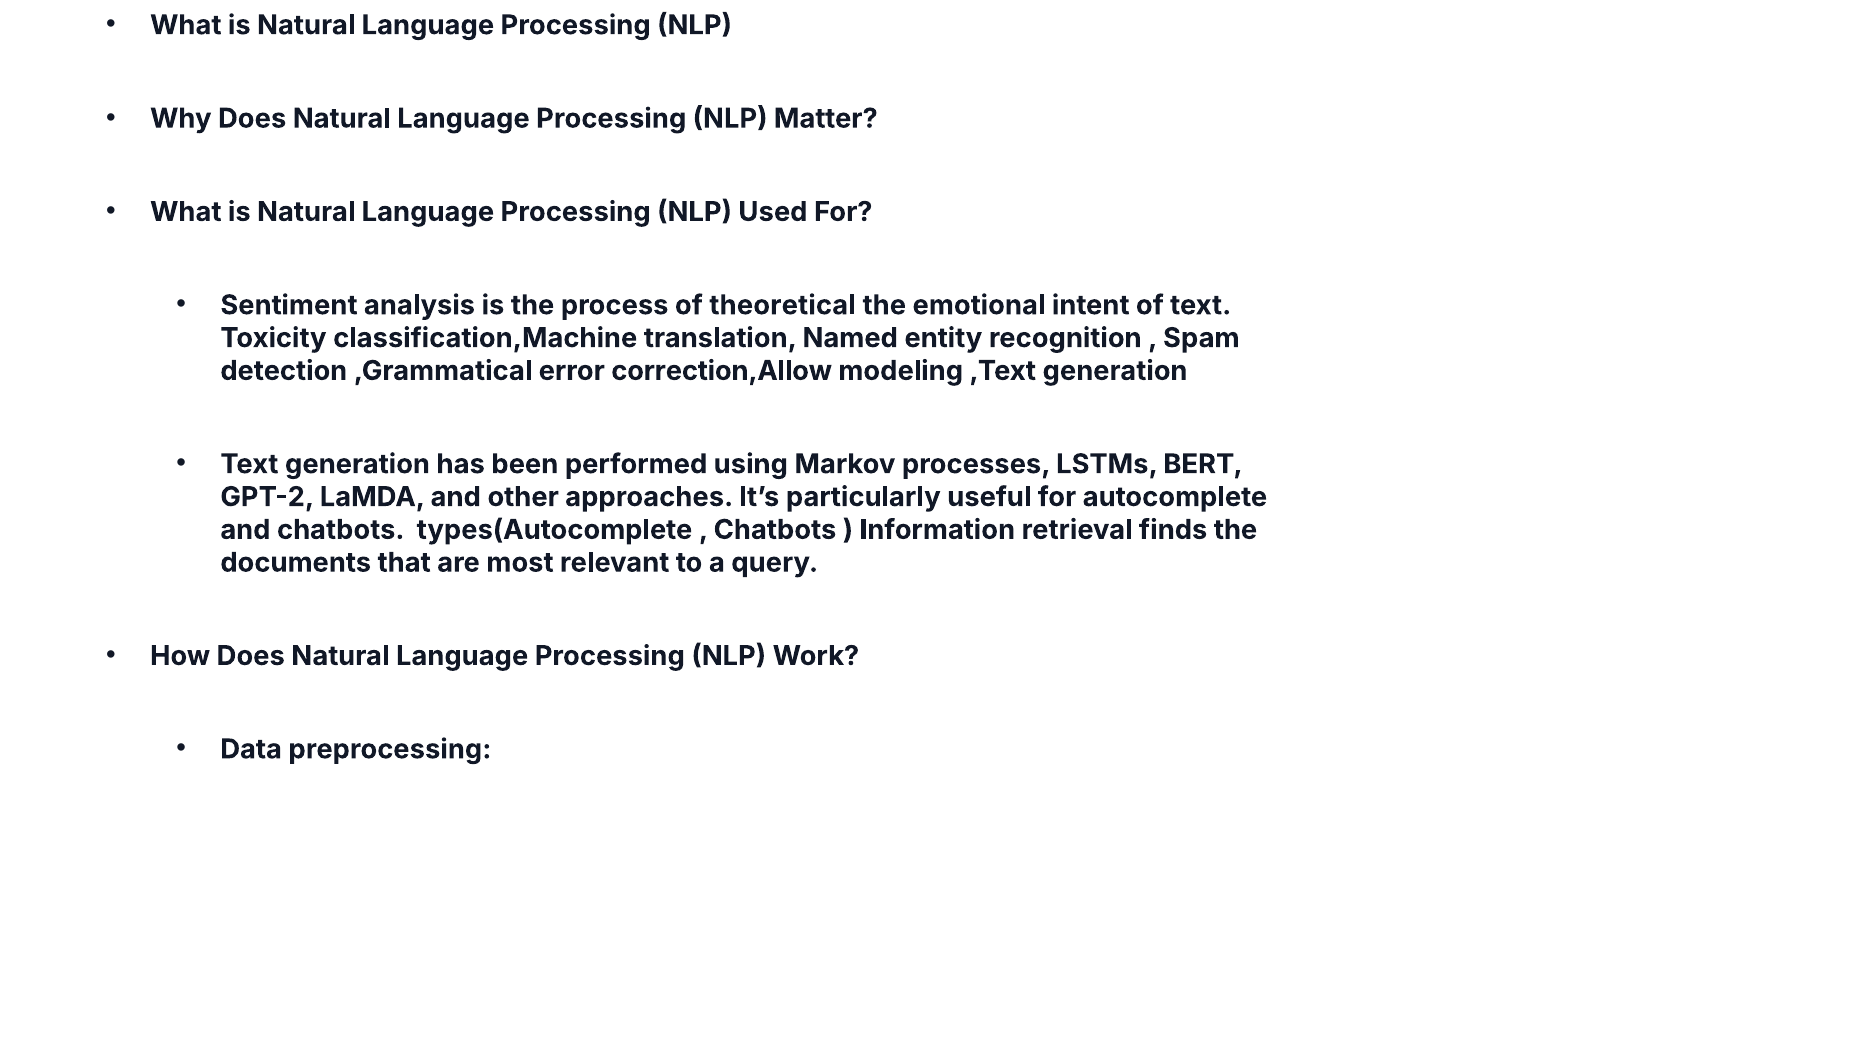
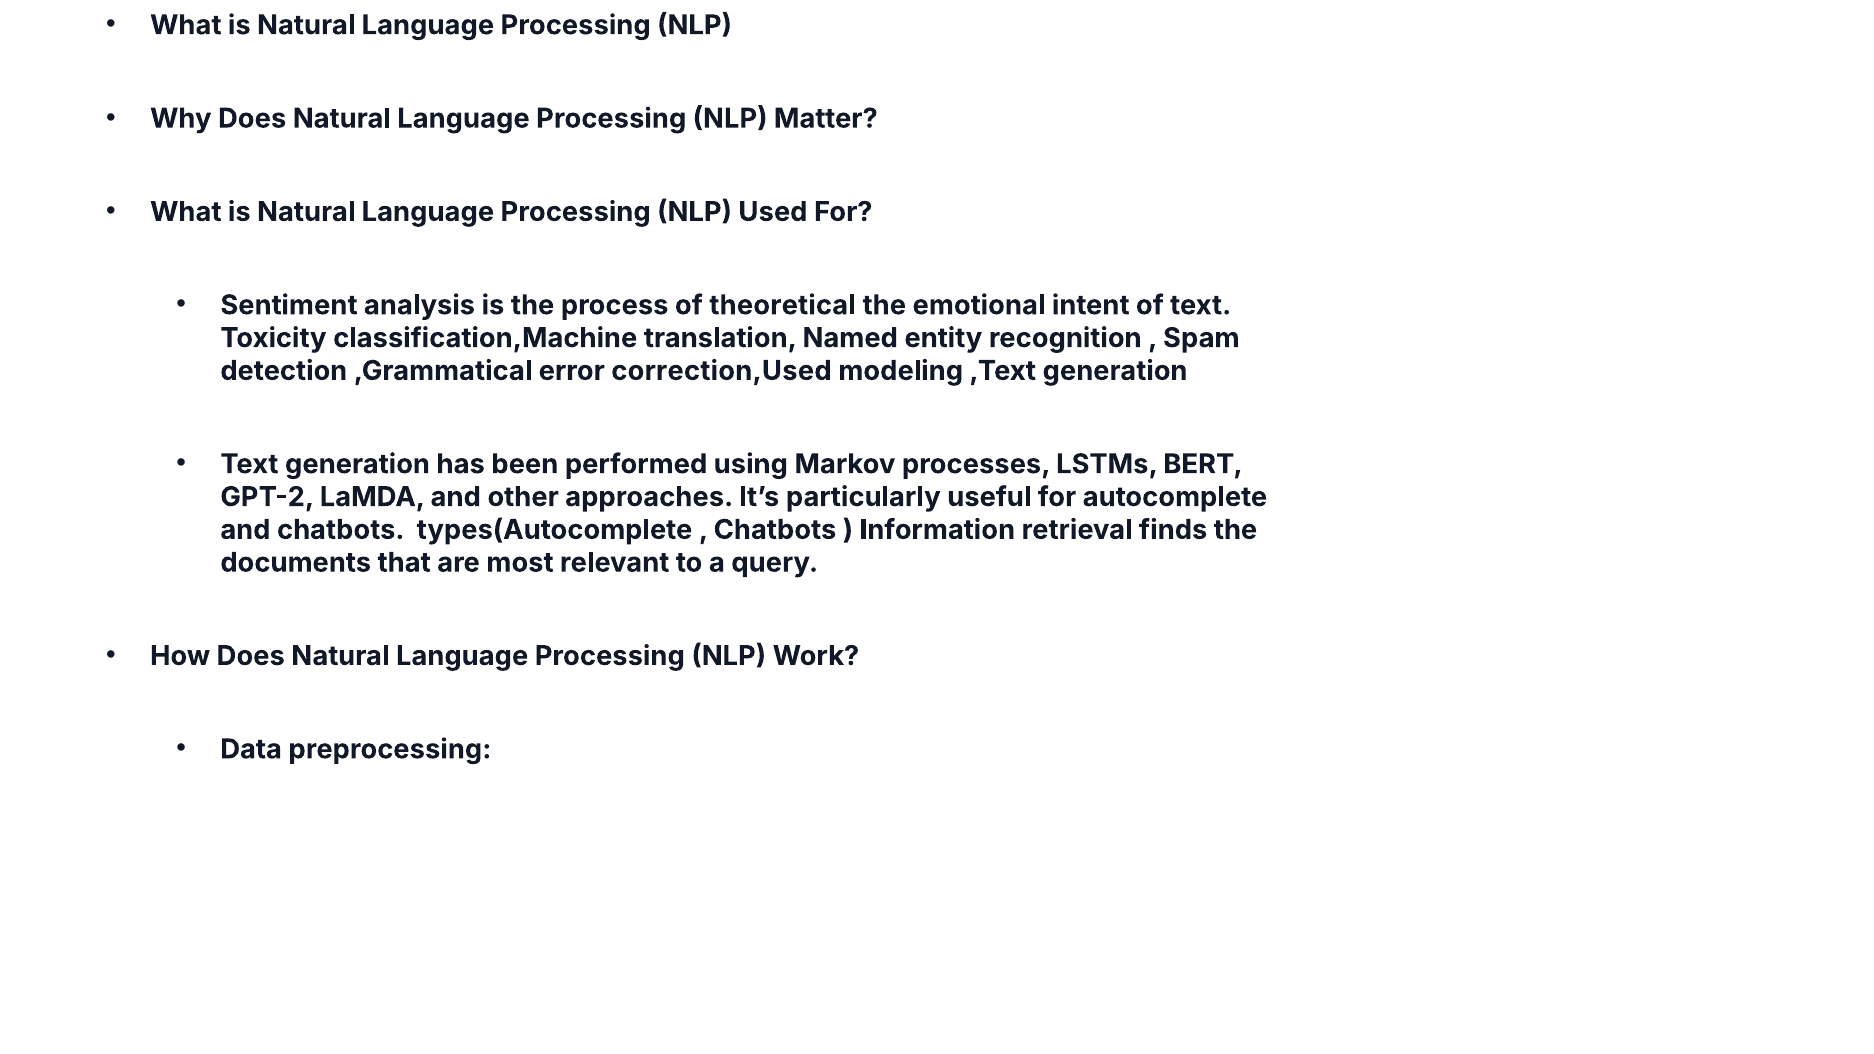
correction,Allow: correction,Allow -> correction,Used
